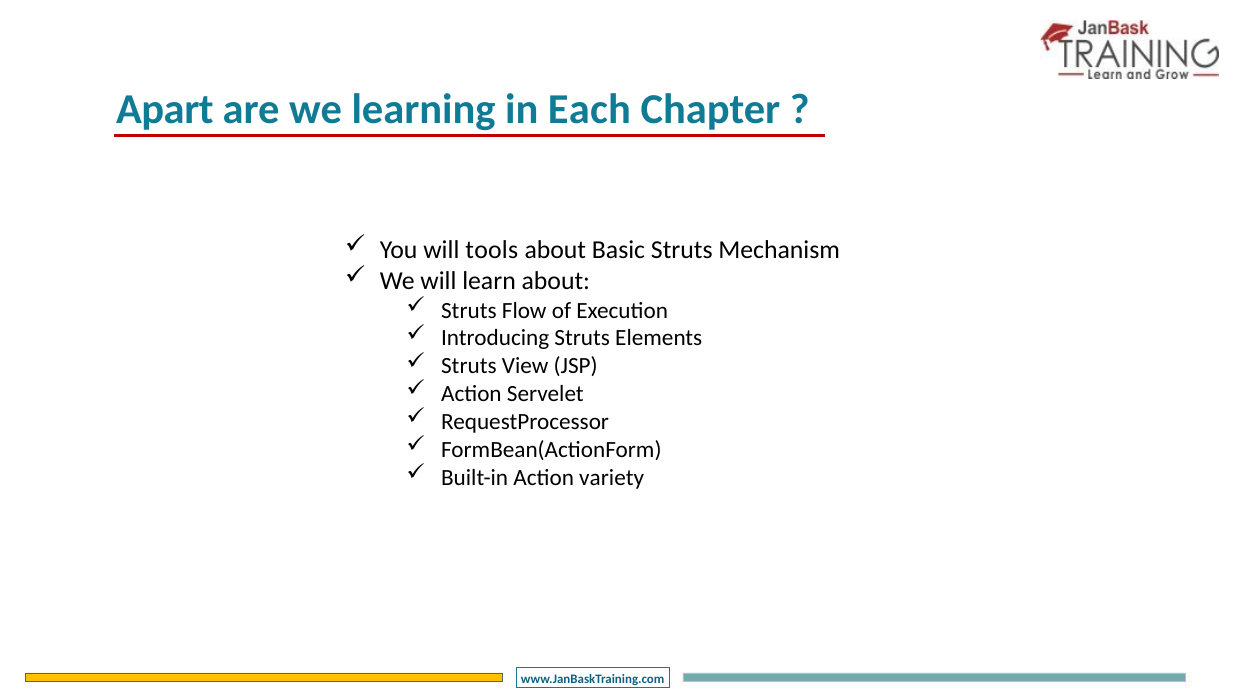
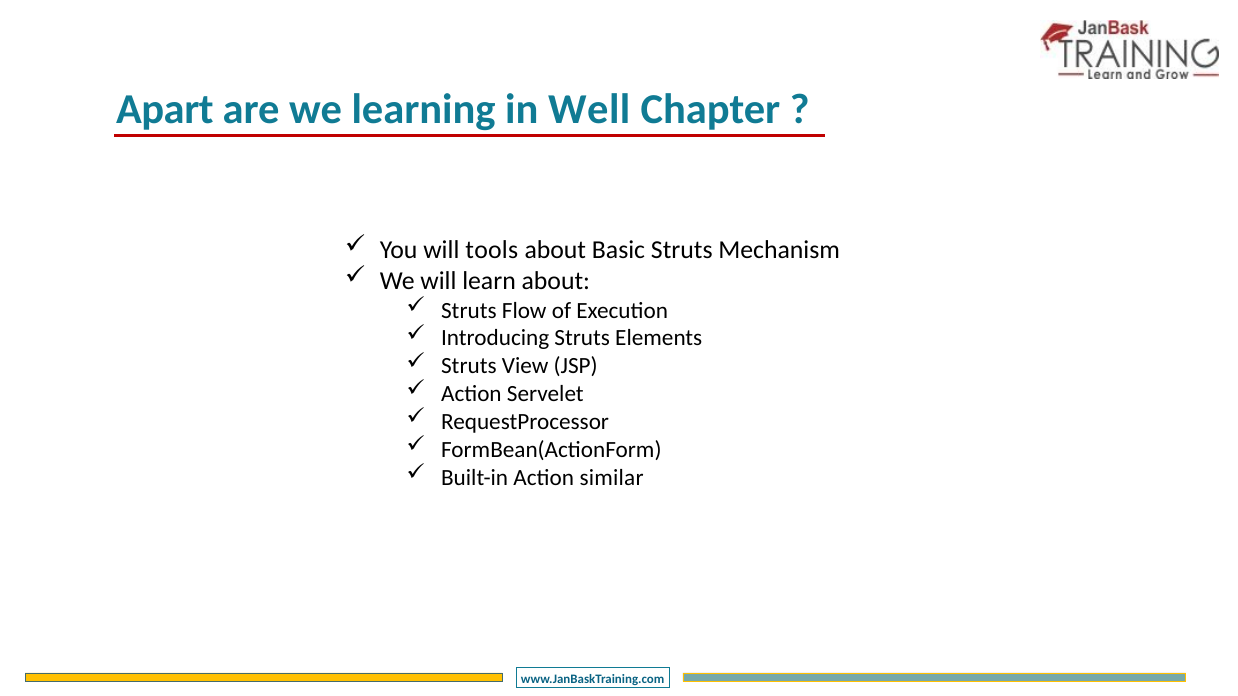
Each: Each -> Well
variety: variety -> similar
